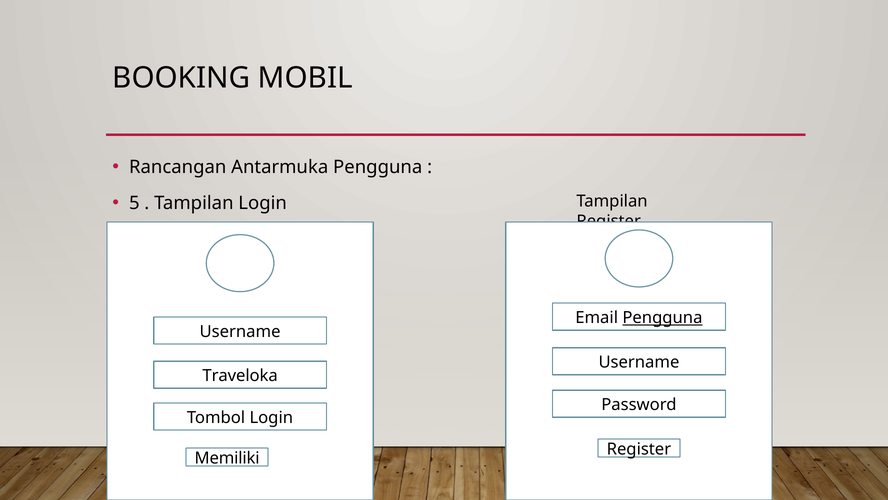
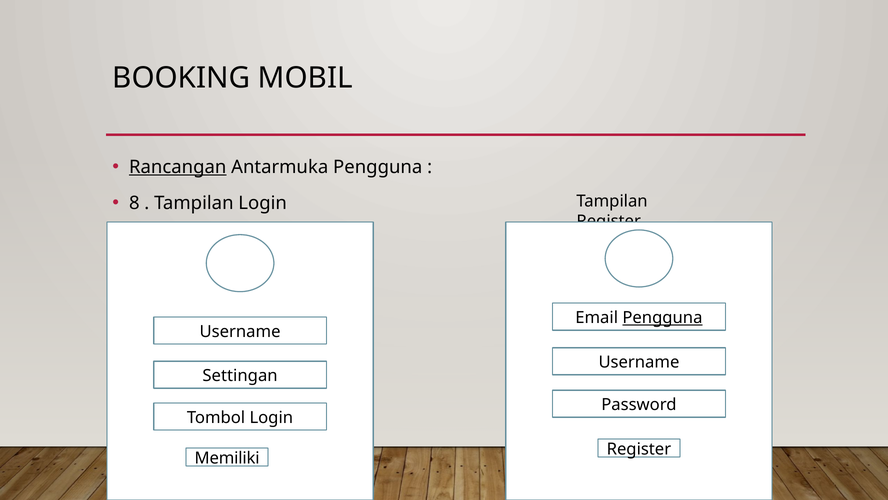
Rancangan underline: none -> present
5: 5 -> 8
Traveloka: Traveloka -> Settingan
